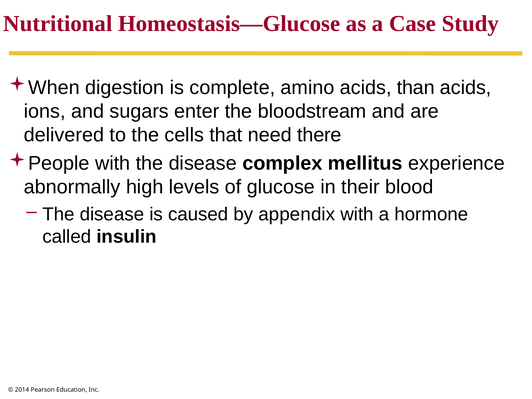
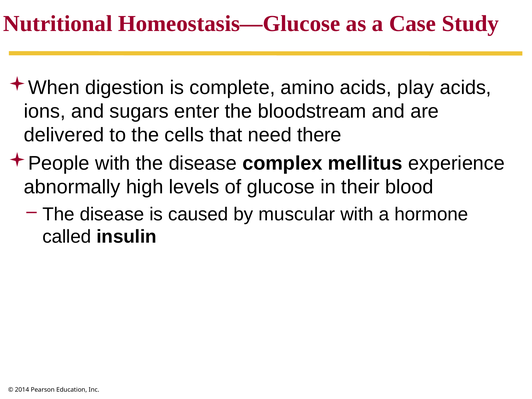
than: than -> play
appendix: appendix -> muscular
